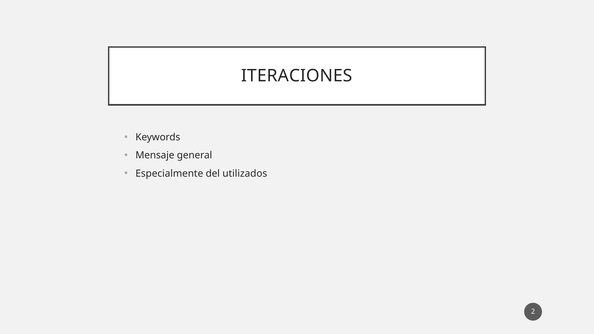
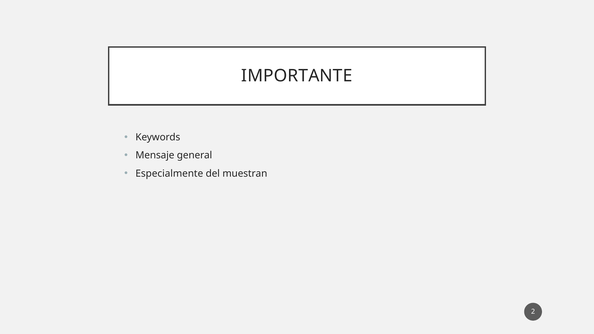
ITERACIONES: ITERACIONES -> IMPORTANTE
utilizados: utilizados -> muestran
